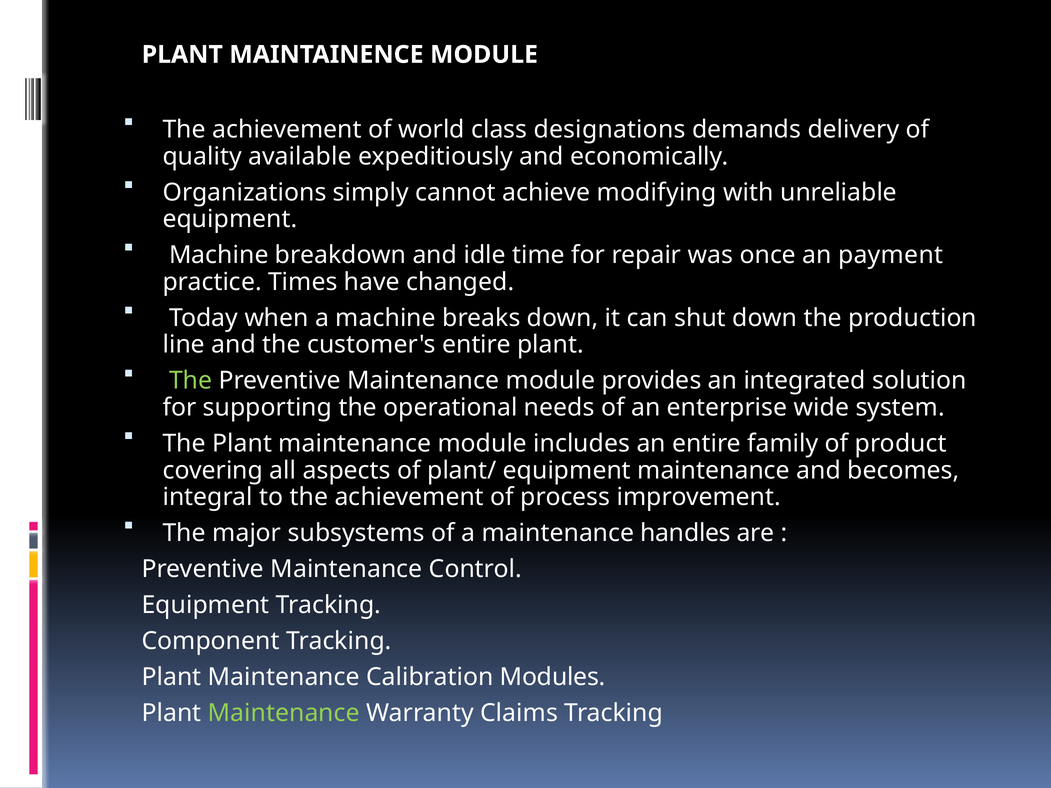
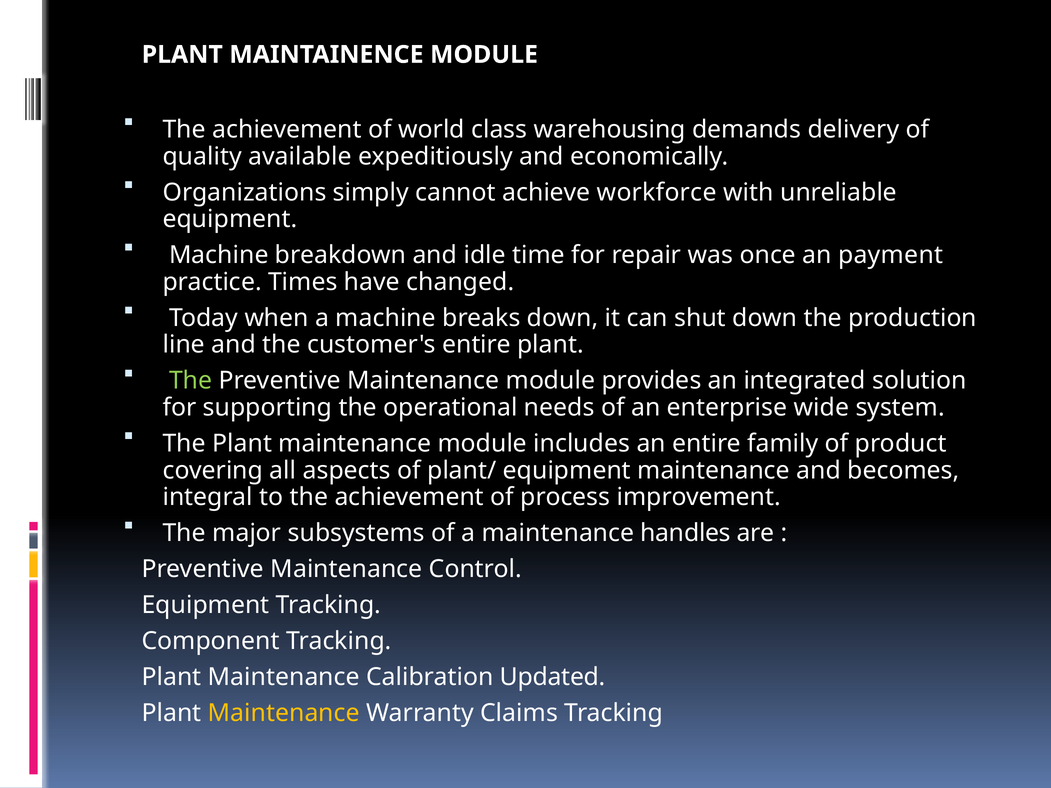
designations: designations -> warehousing
modifying: modifying -> workforce
Modules: Modules -> Updated
Maintenance at (284, 713) colour: light green -> yellow
